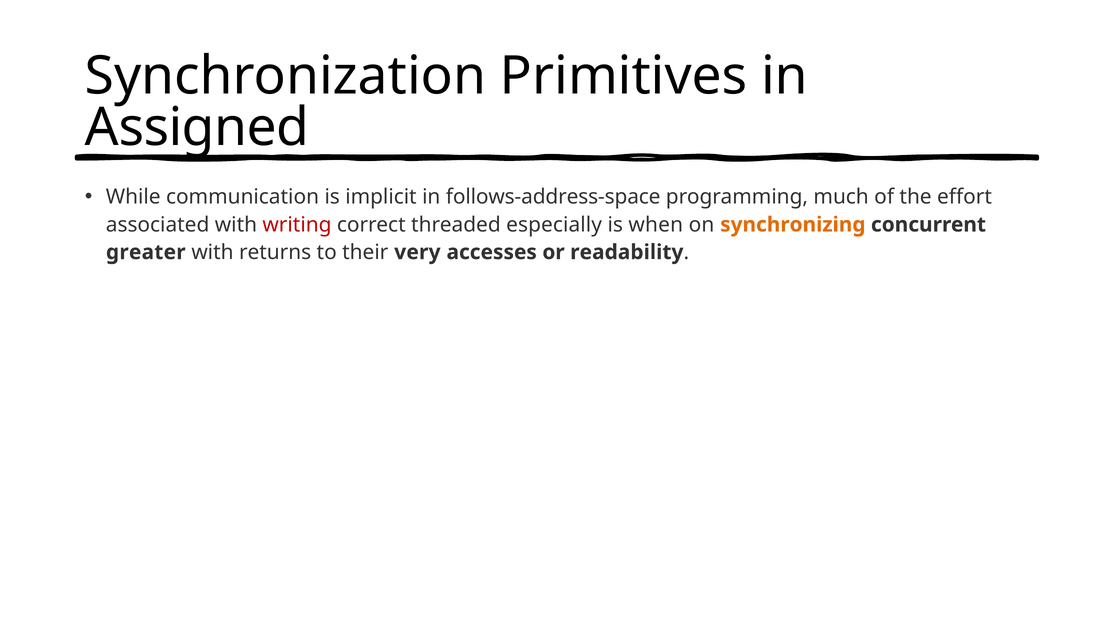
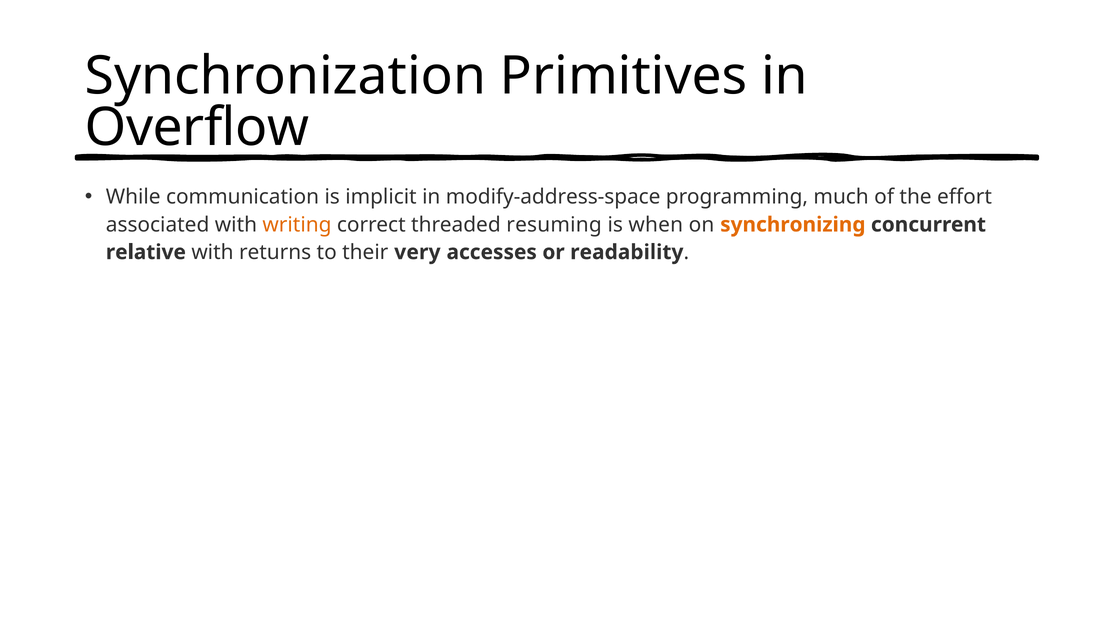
Assigned: Assigned -> Overflow
follows-address-space: follows-address-space -> modify-address-space
writing colour: red -> orange
especially: especially -> resuming
greater: greater -> relative
